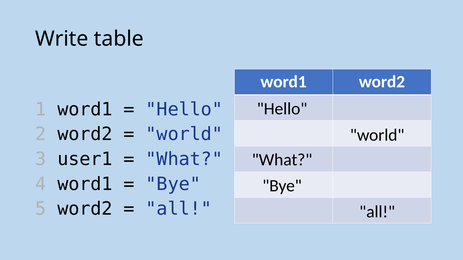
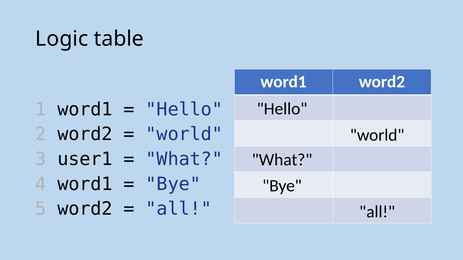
Write: Write -> Logic
